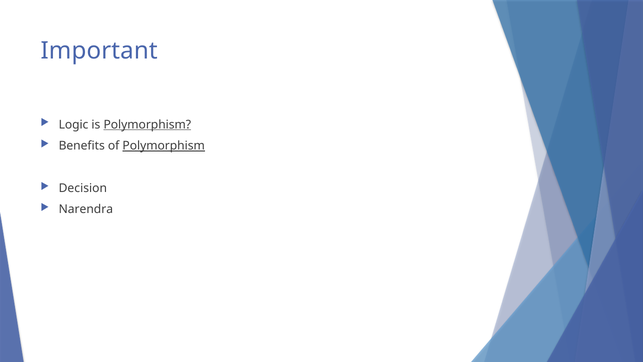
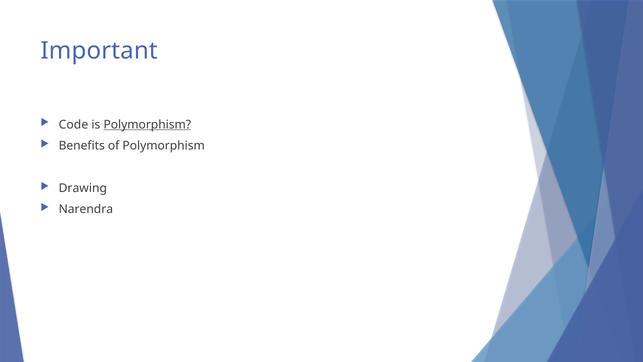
Logic: Logic -> Code
Polymorphism at (164, 146) underline: present -> none
Decision: Decision -> Drawing
